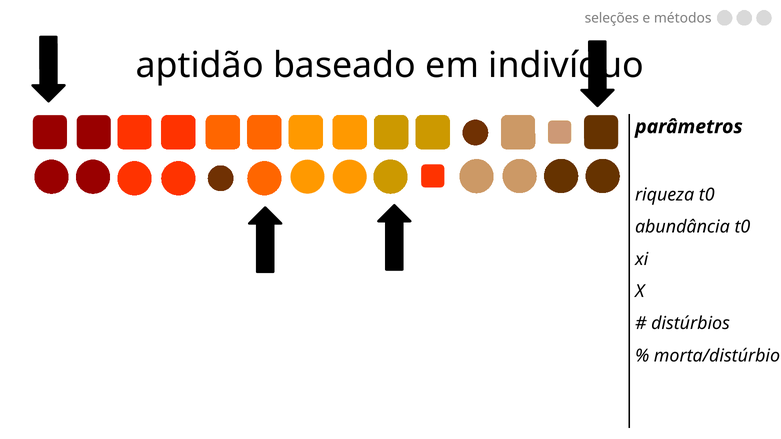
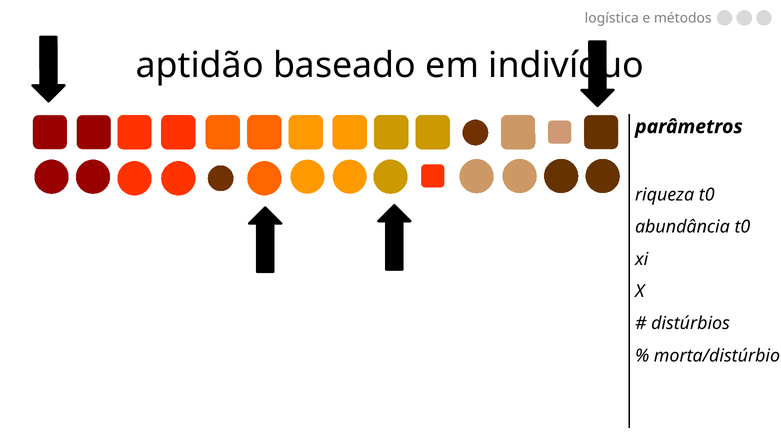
seleções: seleções -> logística
